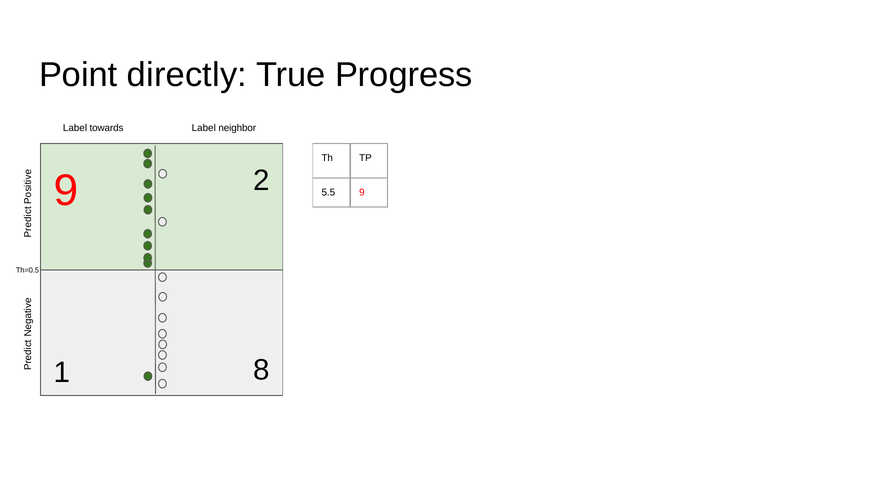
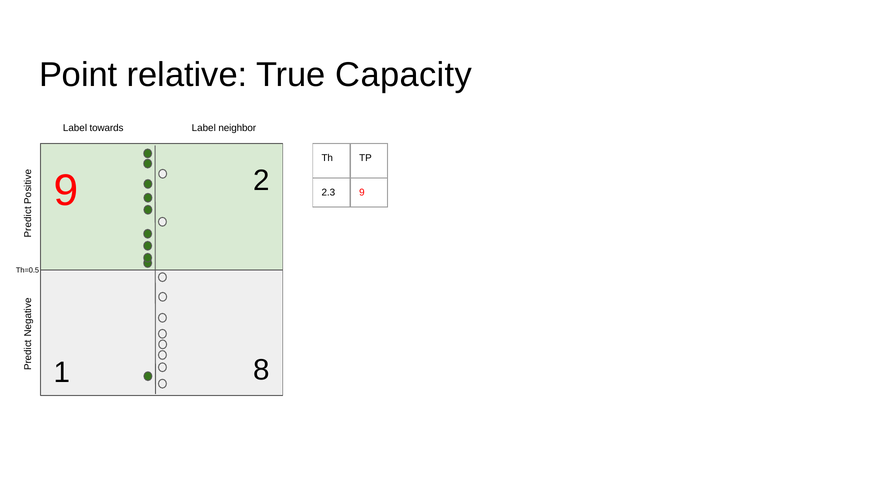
directly: directly -> relative
Progress: Progress -> Capacity
5.5: 5.5 -> 2.3
